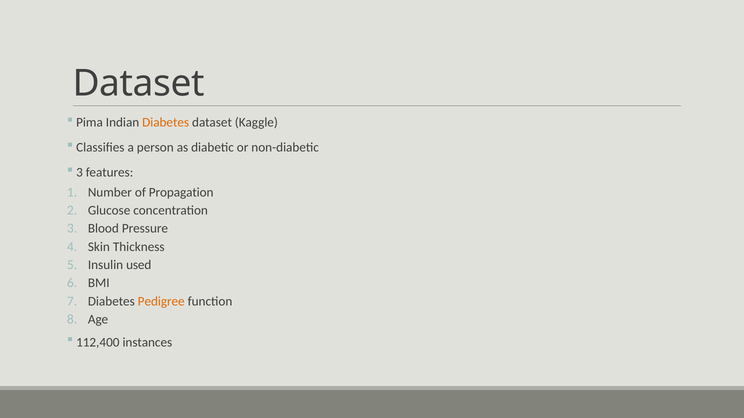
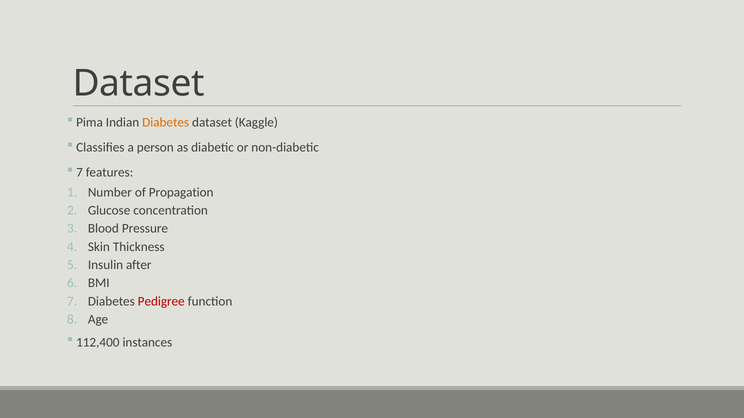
3 at (79, 173): 3 -> 7
used: used -> after
Pedigree colour: orange -> red
